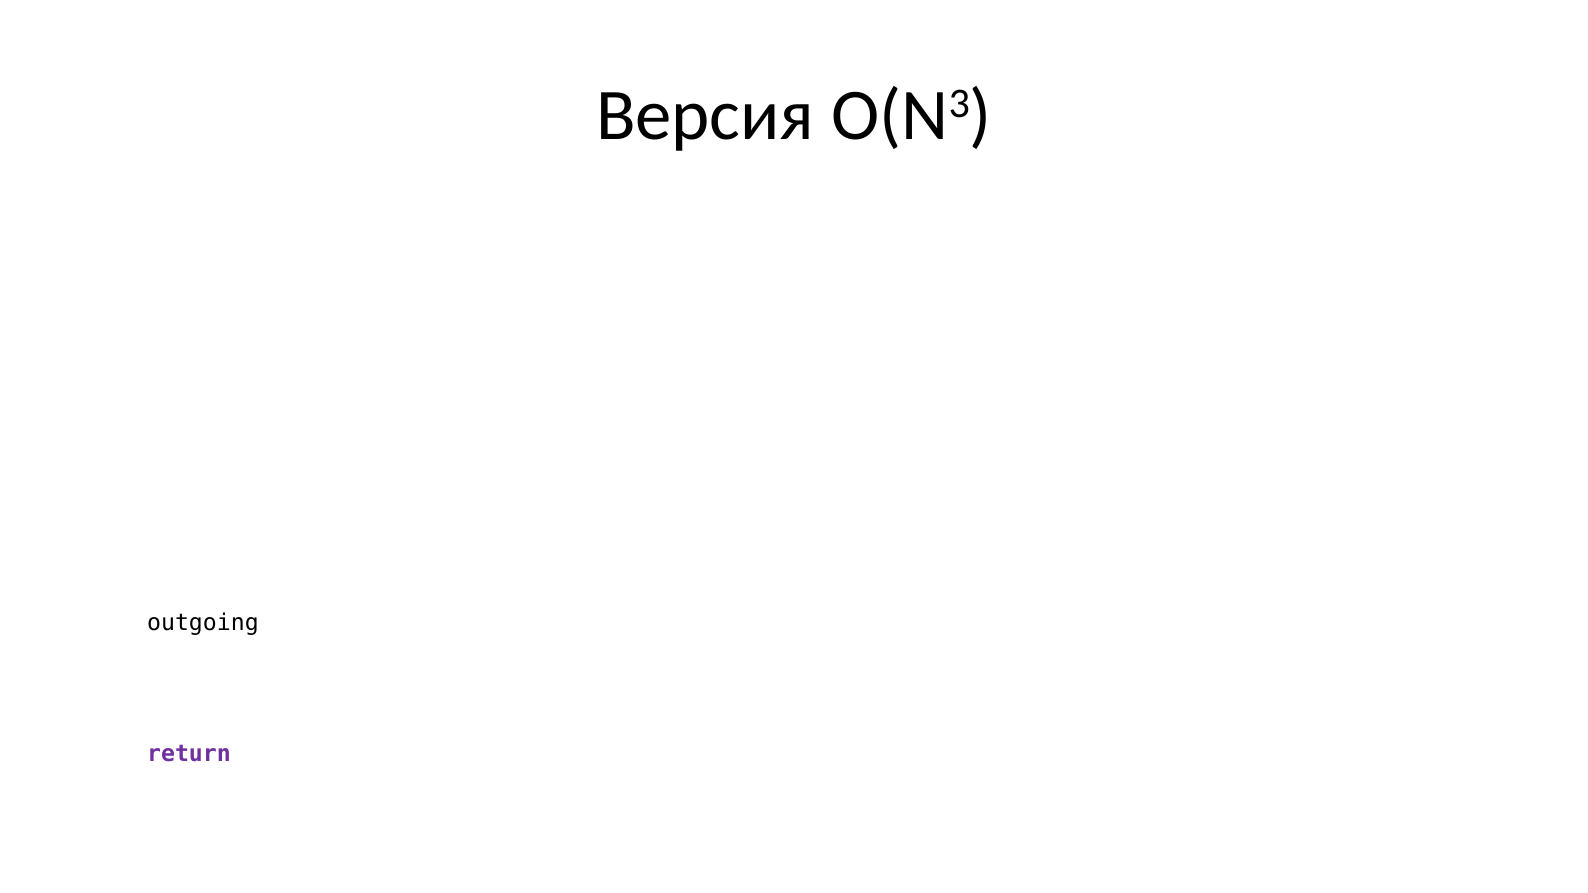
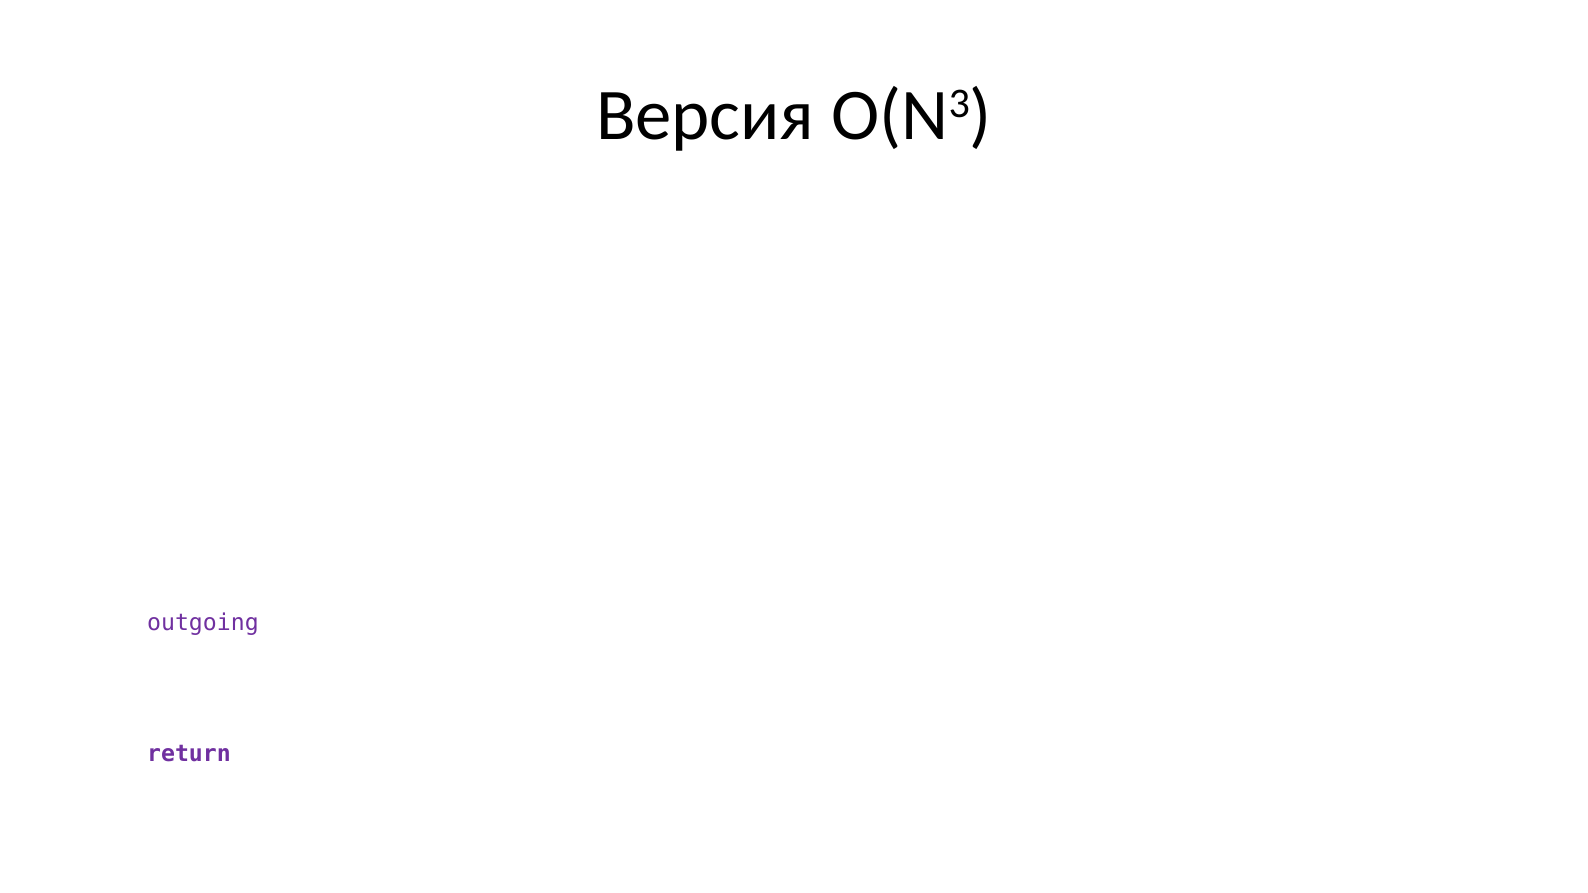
outgoing at (203, 623) colour: black -> purple
